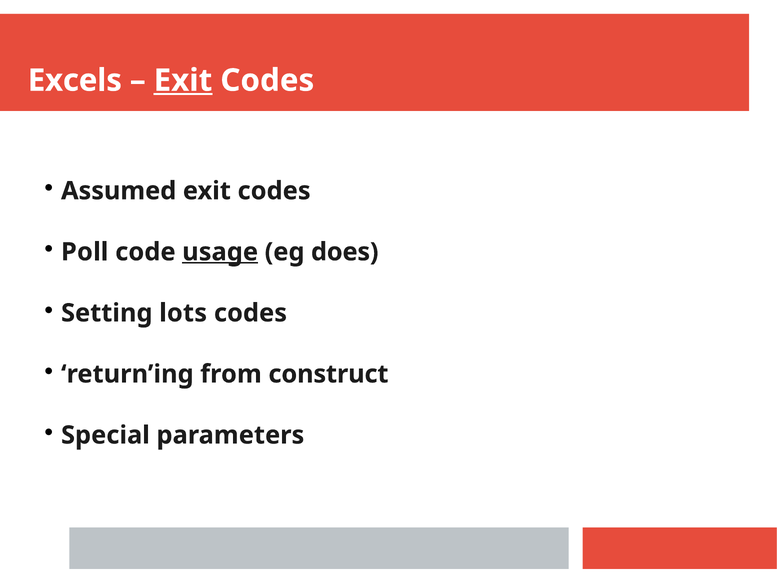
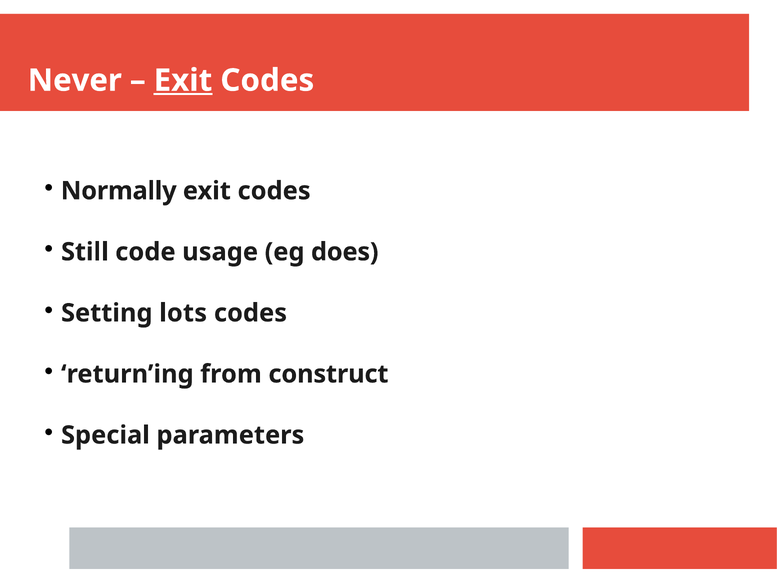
Excels: Excels -> Never
Assumed: Assumed -> Normally
Poll: Poll -> Still
usage underline: present -> none
